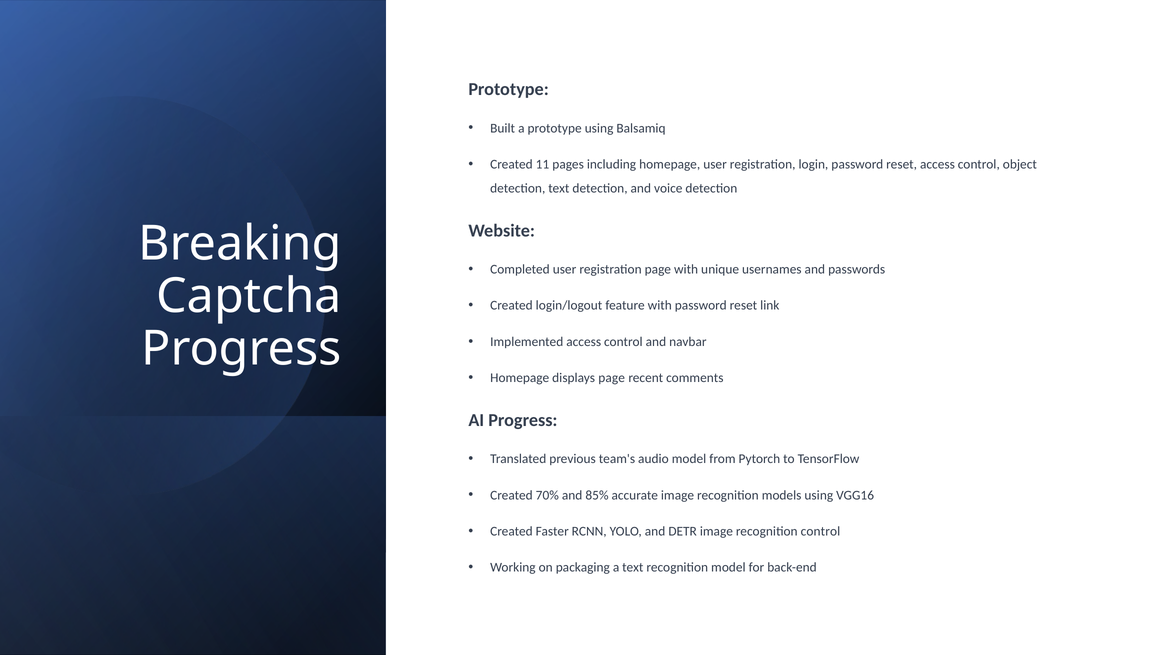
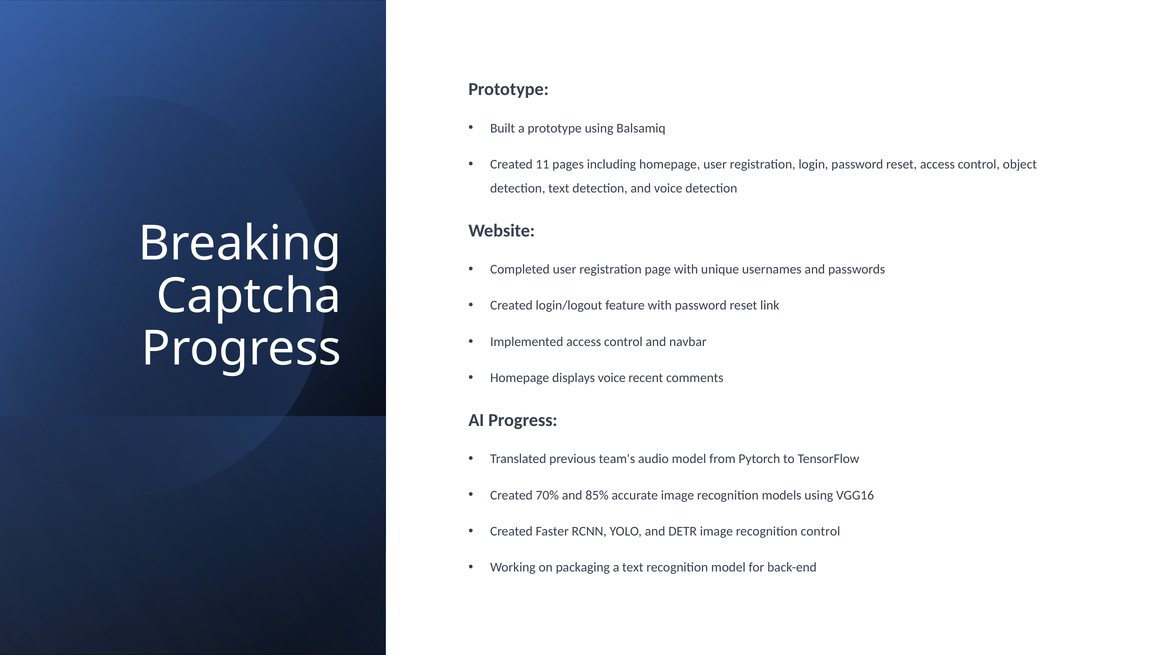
displays page: page -> voice
